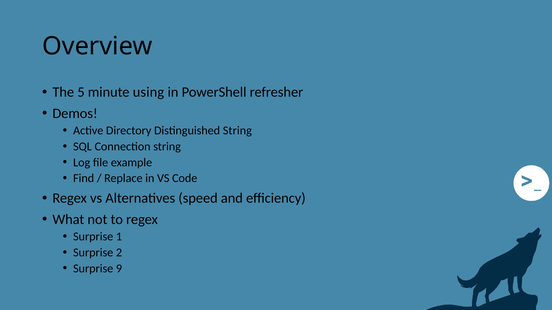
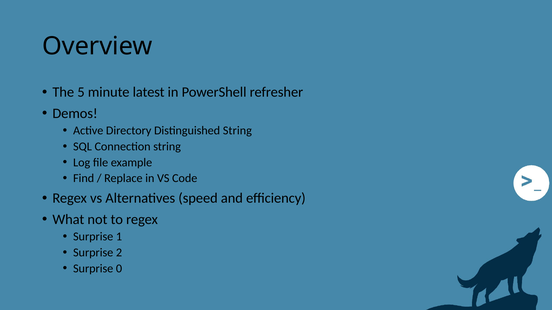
using: using -> latest
9: 9 -> 0
